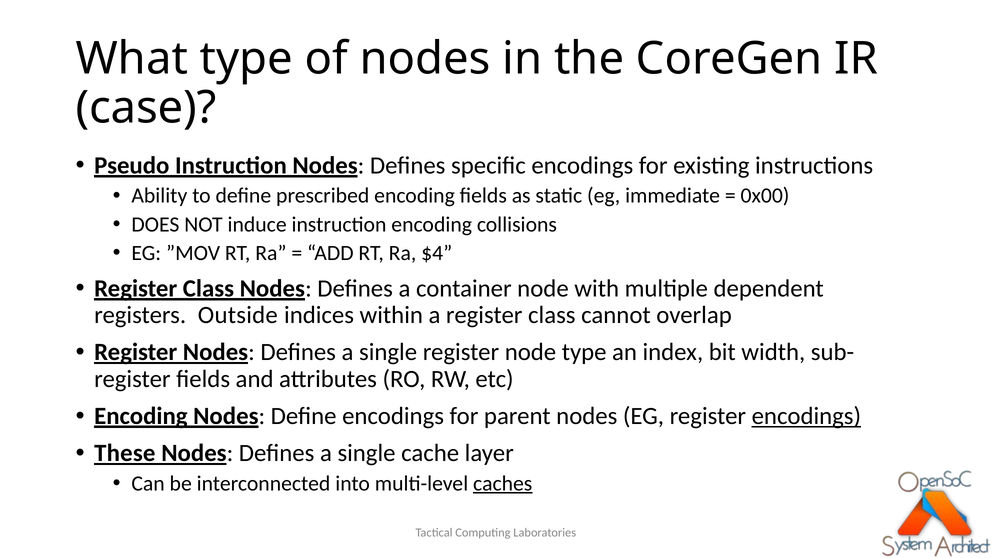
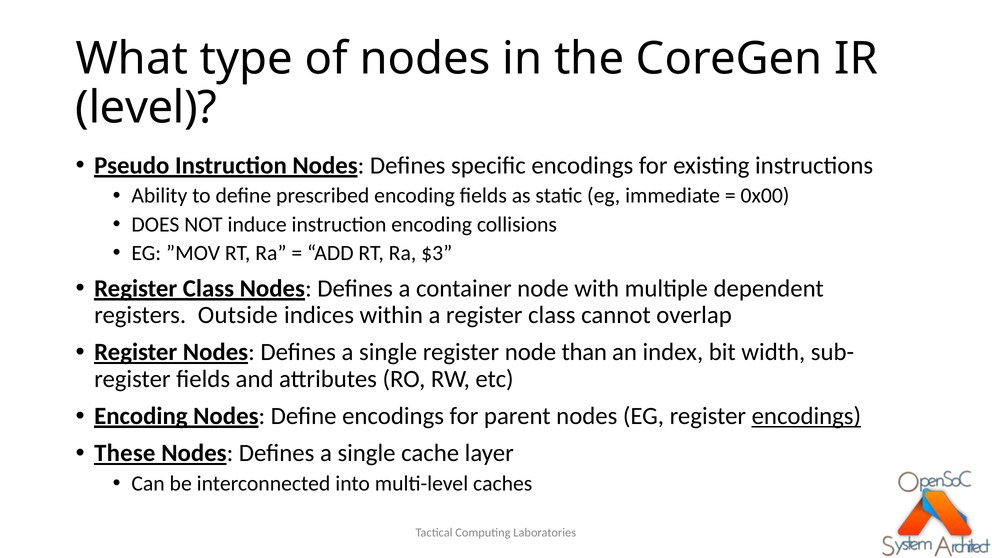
case: case -> level
$4: $4 -> $3
node type: type -> than
caches underline: present -> none
